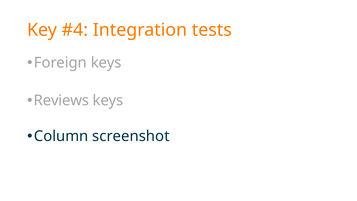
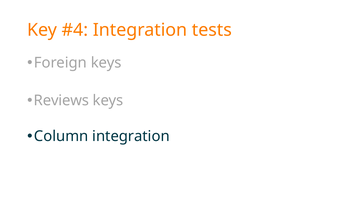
Column screenshot: screenshot -> integration
